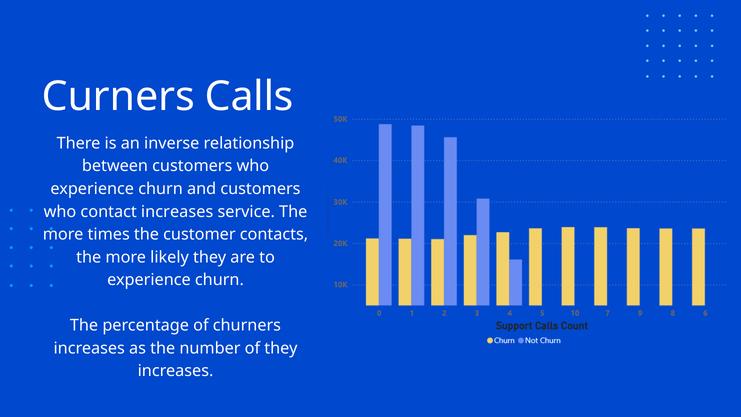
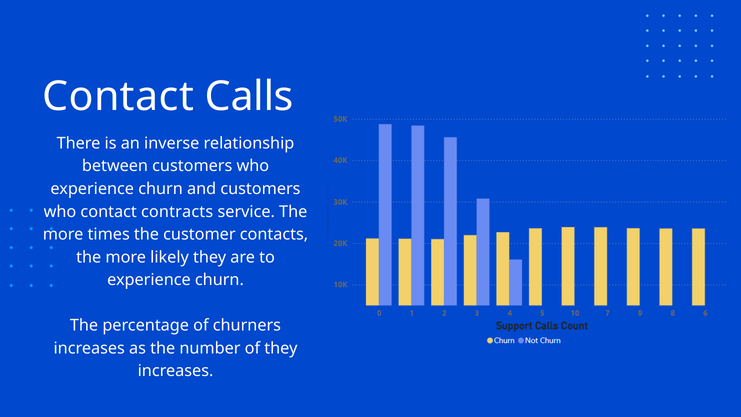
Curners at (118, 97): Curners -> Contact
contact increases: increases -> contracts
